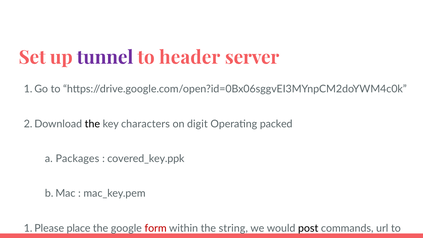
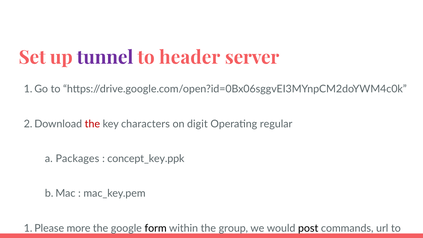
the at (92, 124) colour: black -> red
packed: packed -> regular
covered_key.ppk: covered_key.ppk -> concept_key.ppk
place: place -> more
form colour: red -> black
string: string -> group
